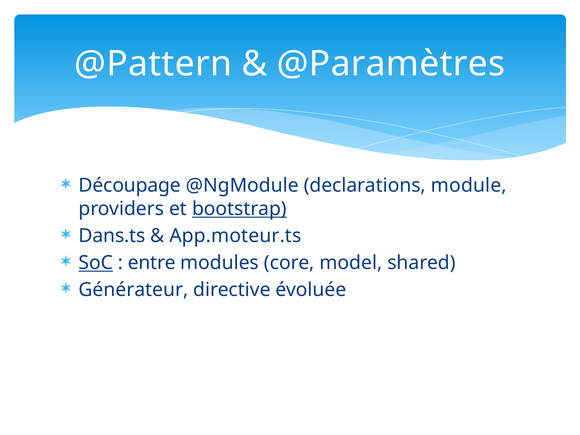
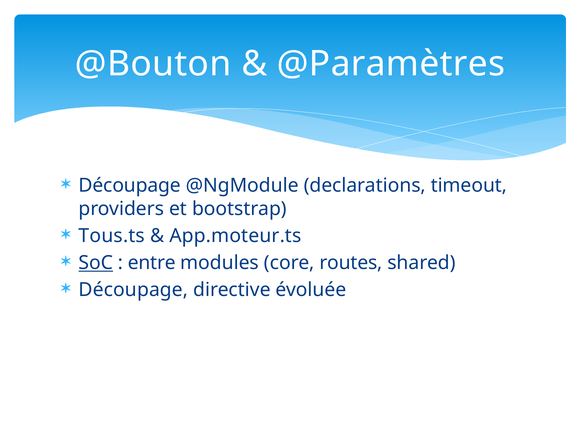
@Pattern: @Pattern -> @Bouton
module: module -> timeout
bootstrap underline: present -> none
Dans.ts: Dans.ts -> Tous.ts
model: model -> routes
Générateur at (133, 290): Générateur -> Découpage
